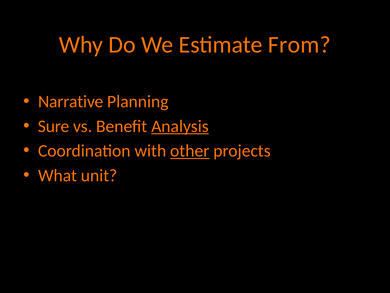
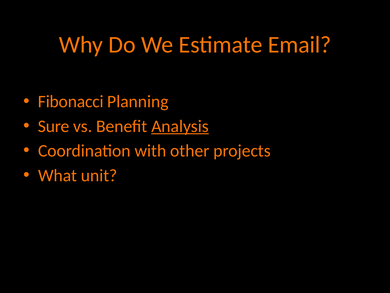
From: From -> Email
Narrative: Narrative -> Fibonacci
other underline: present -> none
